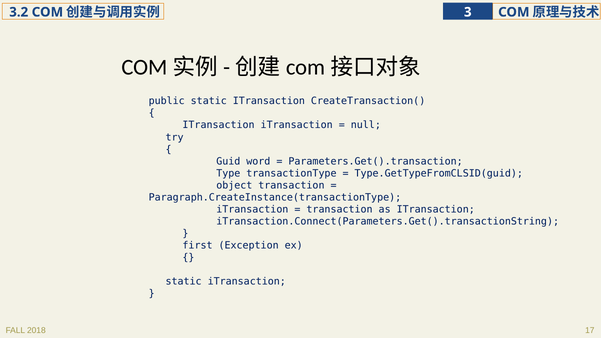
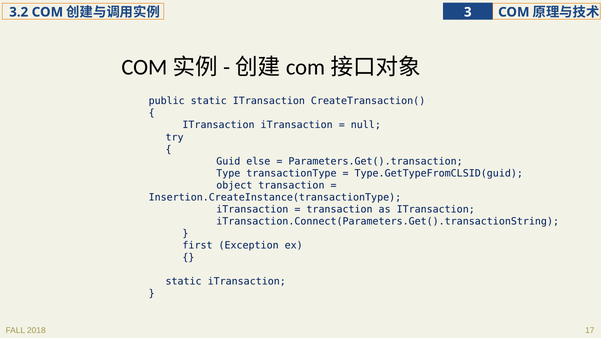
word: word -> else
Paragraph.CreateInstance(transactionType: Paragraph.CreateInstance(transactionType -> Insertion.CreateInstance(transactionType
